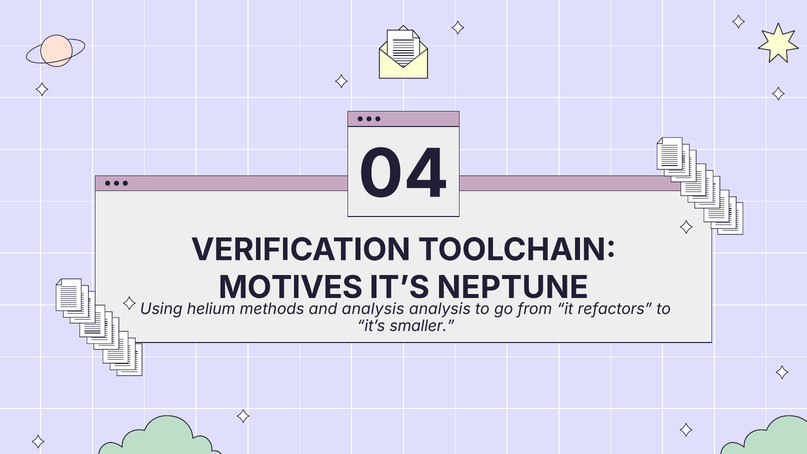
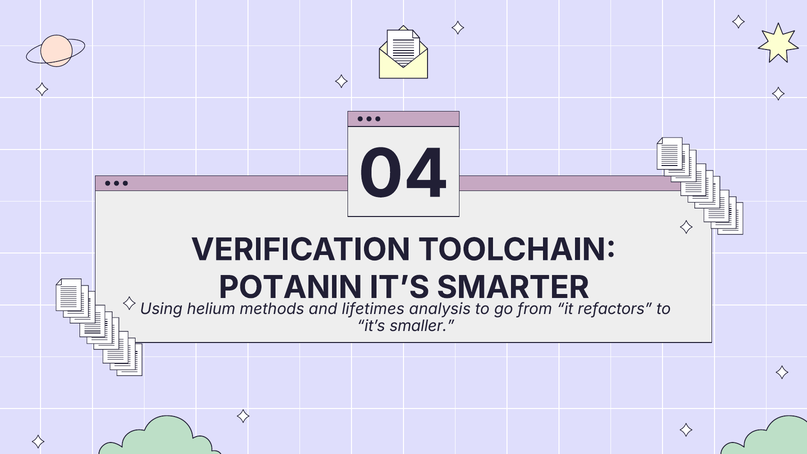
MOTIVES: MOTIVES -> POTANIN
NEPTUNE: NEPTUNE -> SMARTER
and analysis: analysis -> lifetimes
